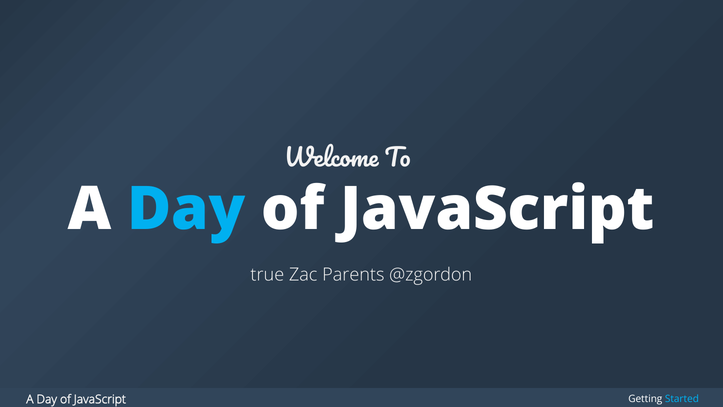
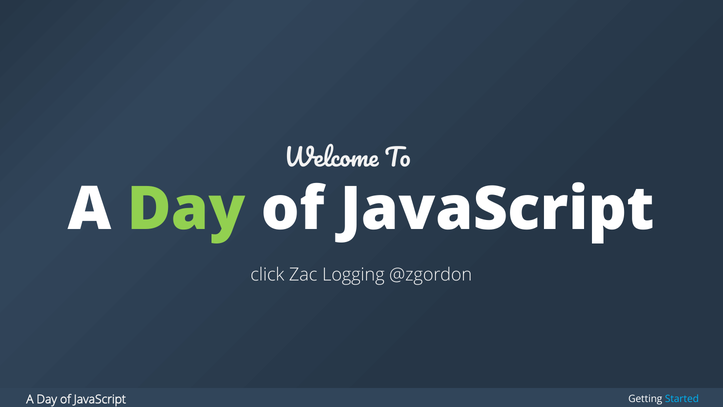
Day at (186, 209) colour: light blue -> light green
true: true -> click
Parents: Parents -> Logging
